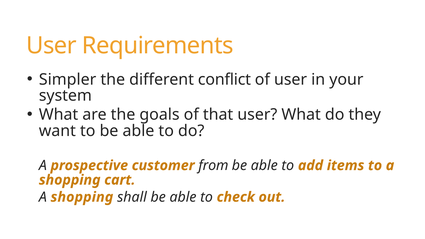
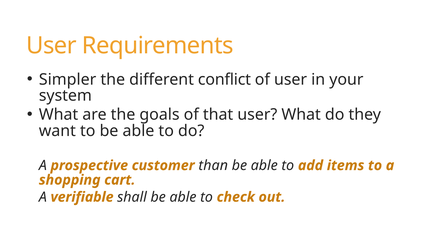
from: from -> than
shopping at (82, 197): shopping -> verifiable
